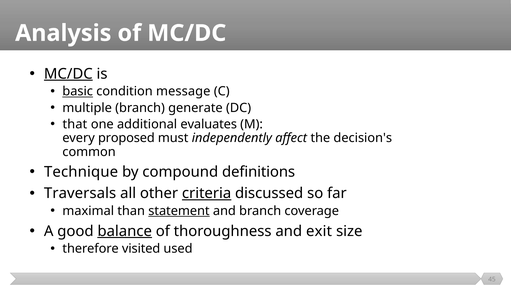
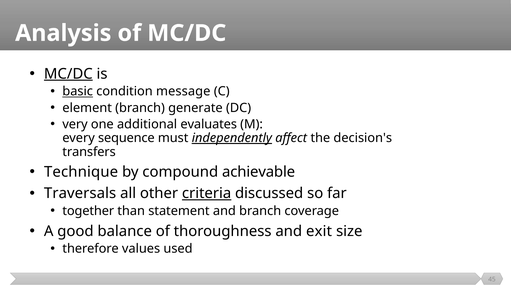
multiple: multiple -> element
that: that -> very
proposed: proposed -> sequence
independently underline: none -> present
common: common -> transfers
definitions: definitions -> achievable
maximal: maximal -> together
statement underline: present -> none
balance underline: present -> none
visited: visited -> values
